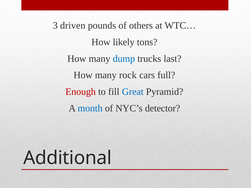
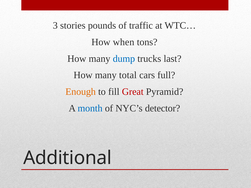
driven: driven -> stories
others: others -> traffic
likely: likely -> when
rock: rock -> total
Enough colour: red -> orange
Great colour: blue -> red
